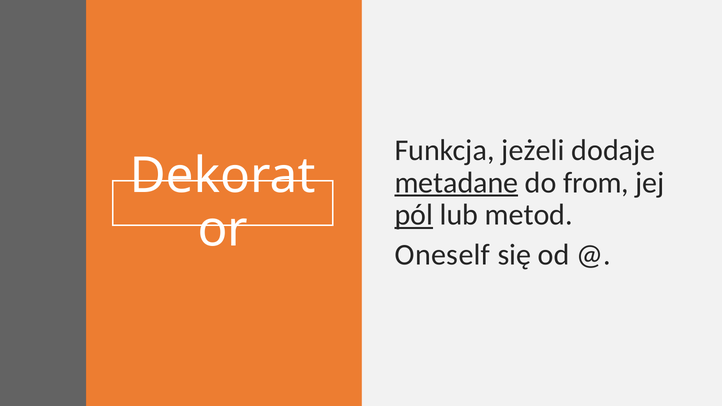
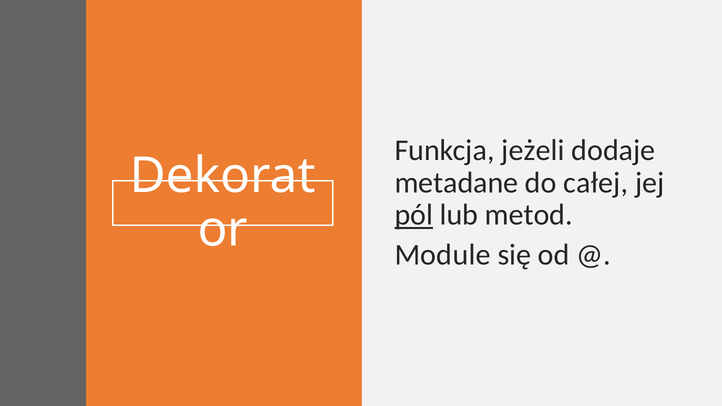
metadane underline: present -> none
from: from -> całej
Oneself: Oneself -> Module
